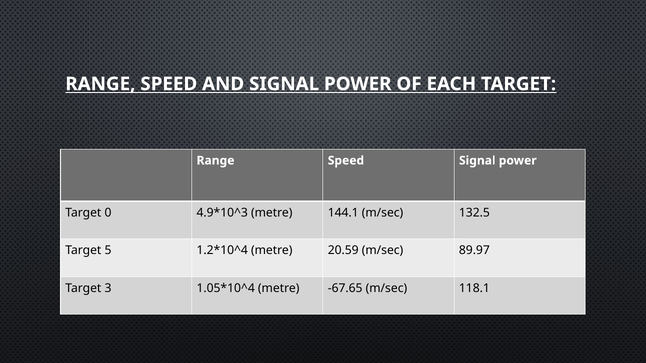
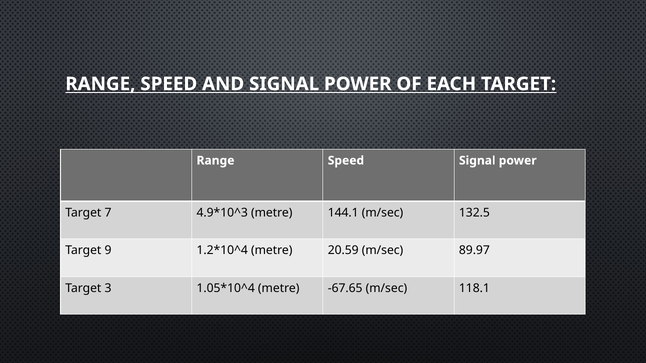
0: 0 -> 7
5: 5 -> 9
